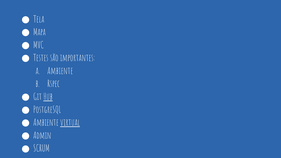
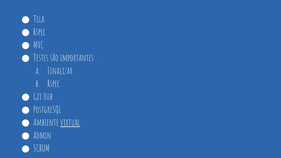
Mapa at (39, 32): Mapa -> Rspec
Ambiente at (60, 71): Ambiente -> Finalizar
Hub underline: present -> none
